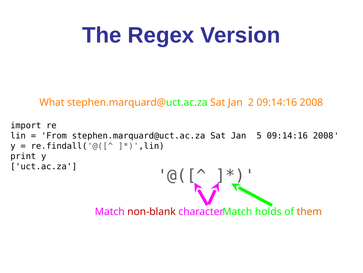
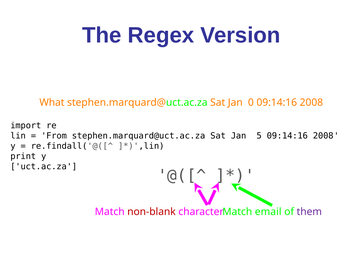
2: 2 -> 0
holds: holds -> email
them colour: orange -> purple
